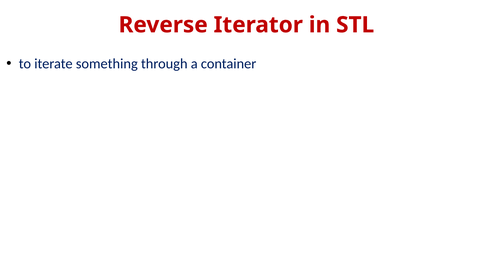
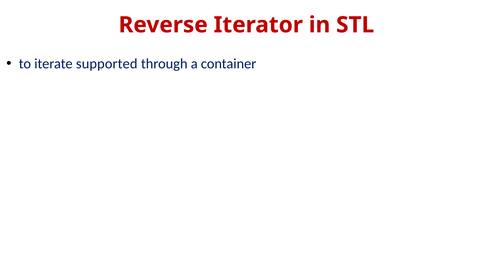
something: something -> supported
